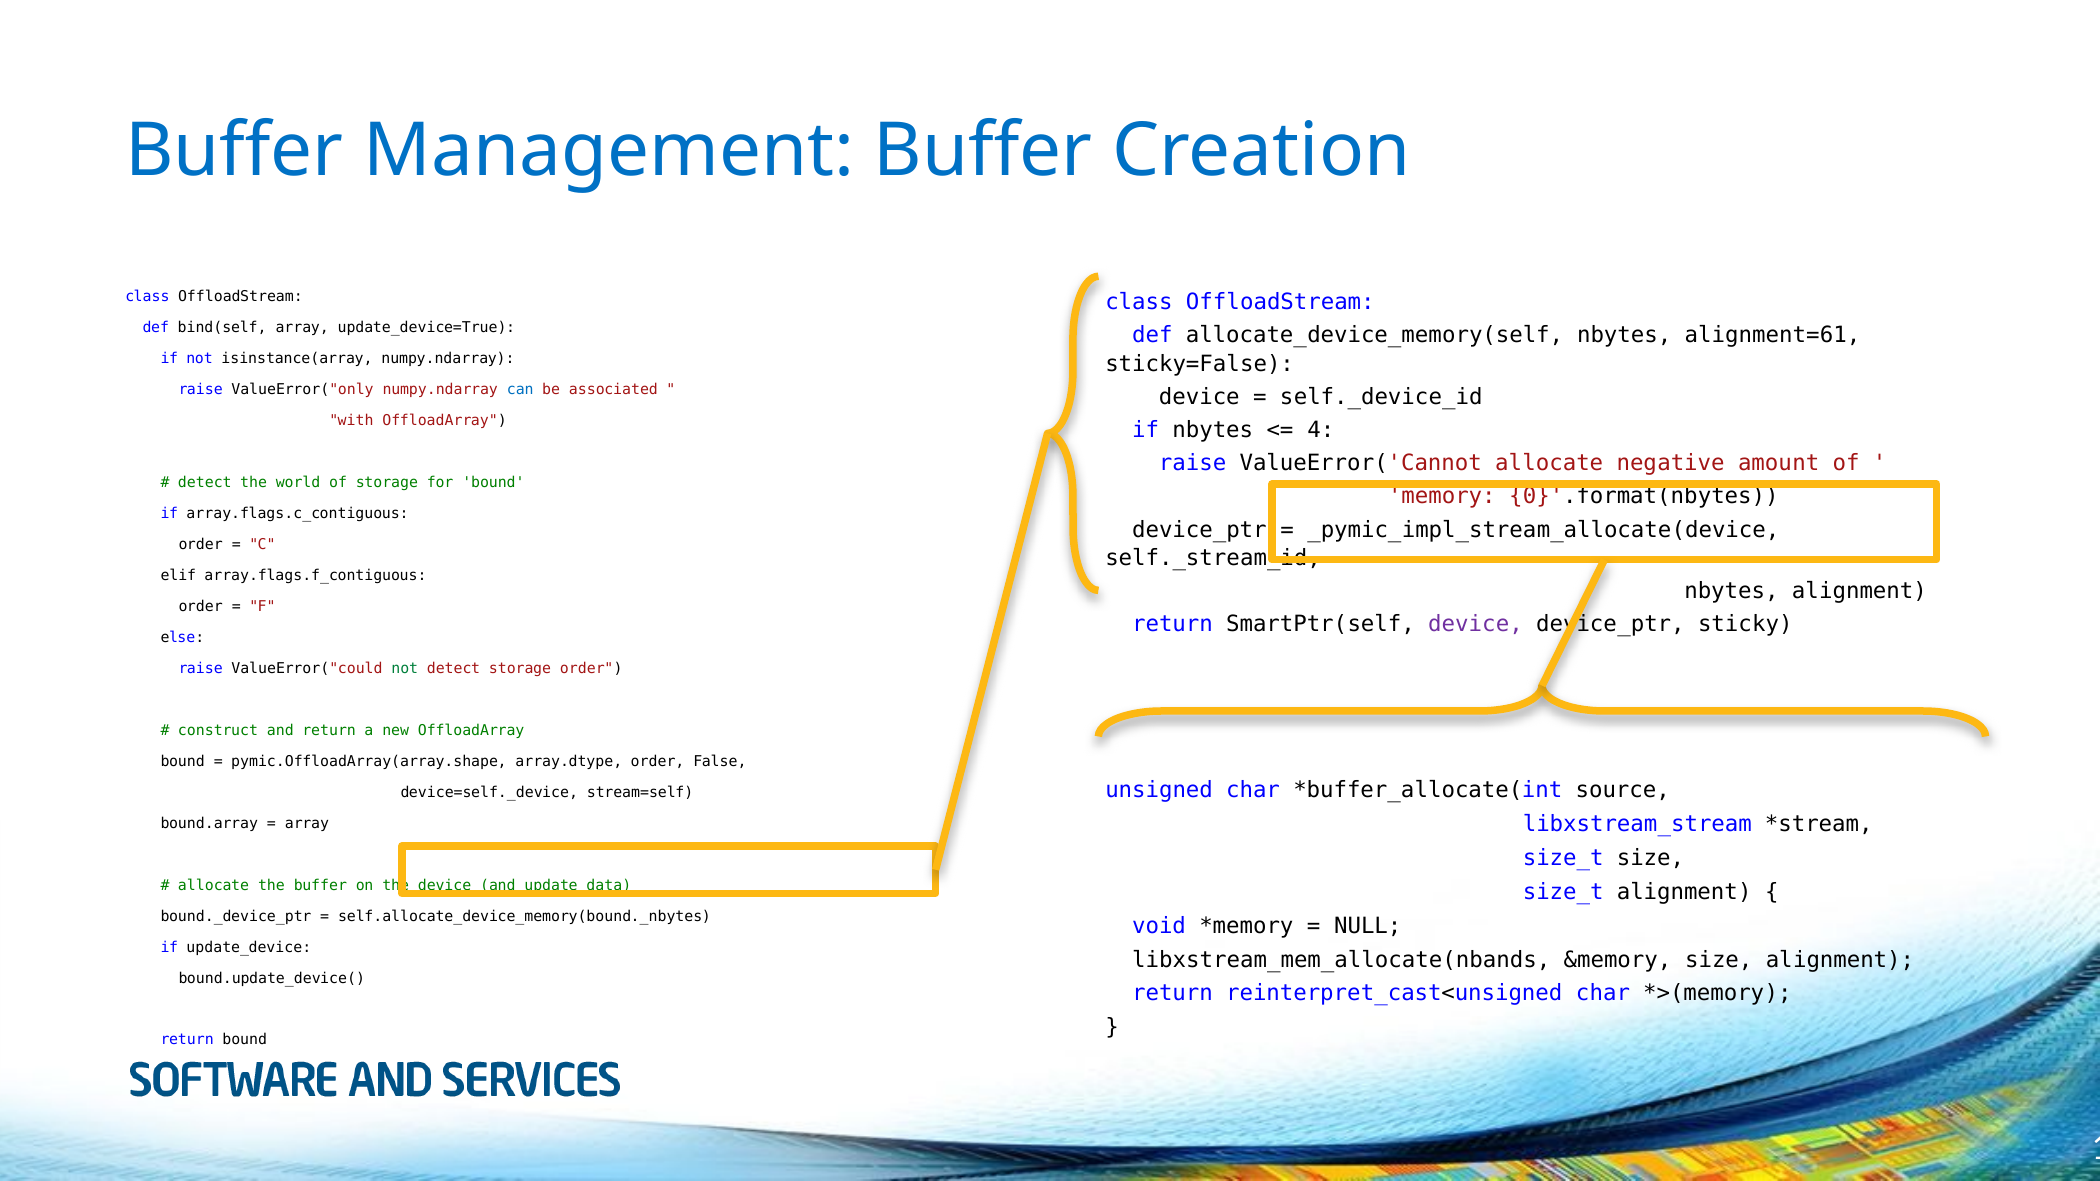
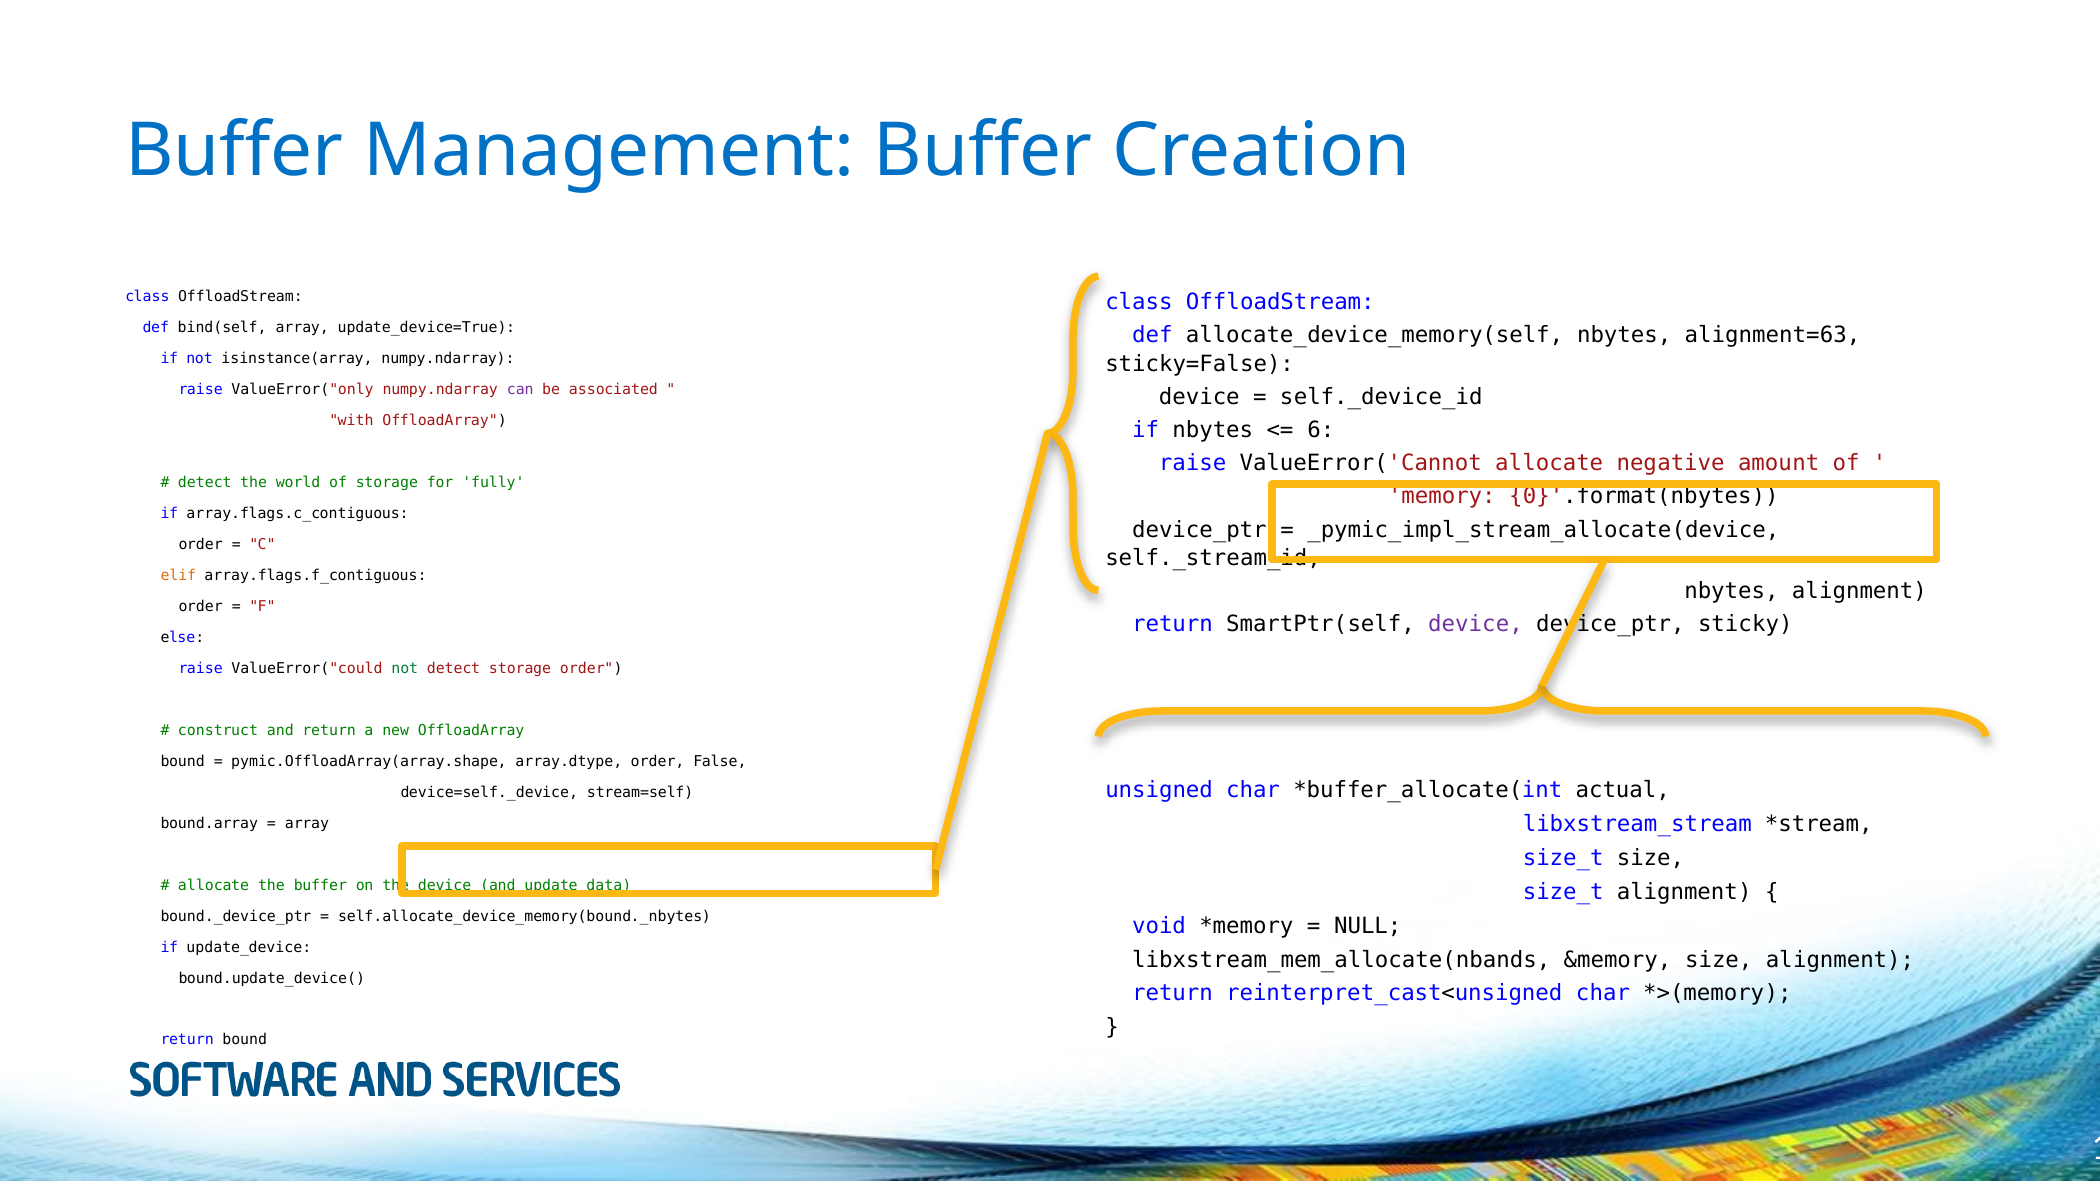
alignment=61: alignment=61 -> alignment=63
can colour: blue -> purple
4: 4 -> 6
for bound: bound -> fully
elif colour: black -> orange
source: source -> actual
